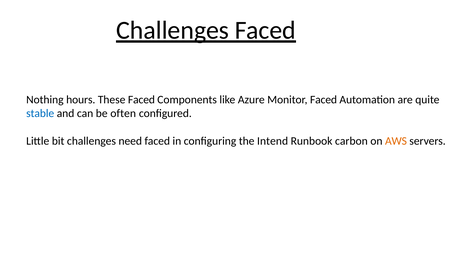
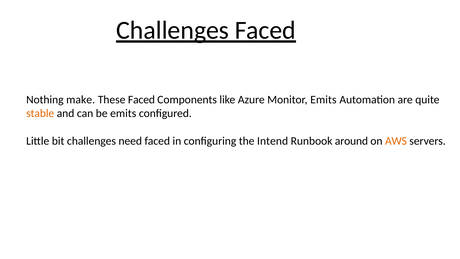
hours: hours -> make
Monitor Faced: Faced -> Emits
stable colour: blue -> orange
be often: often -> emits
carbon: carbon -> around
